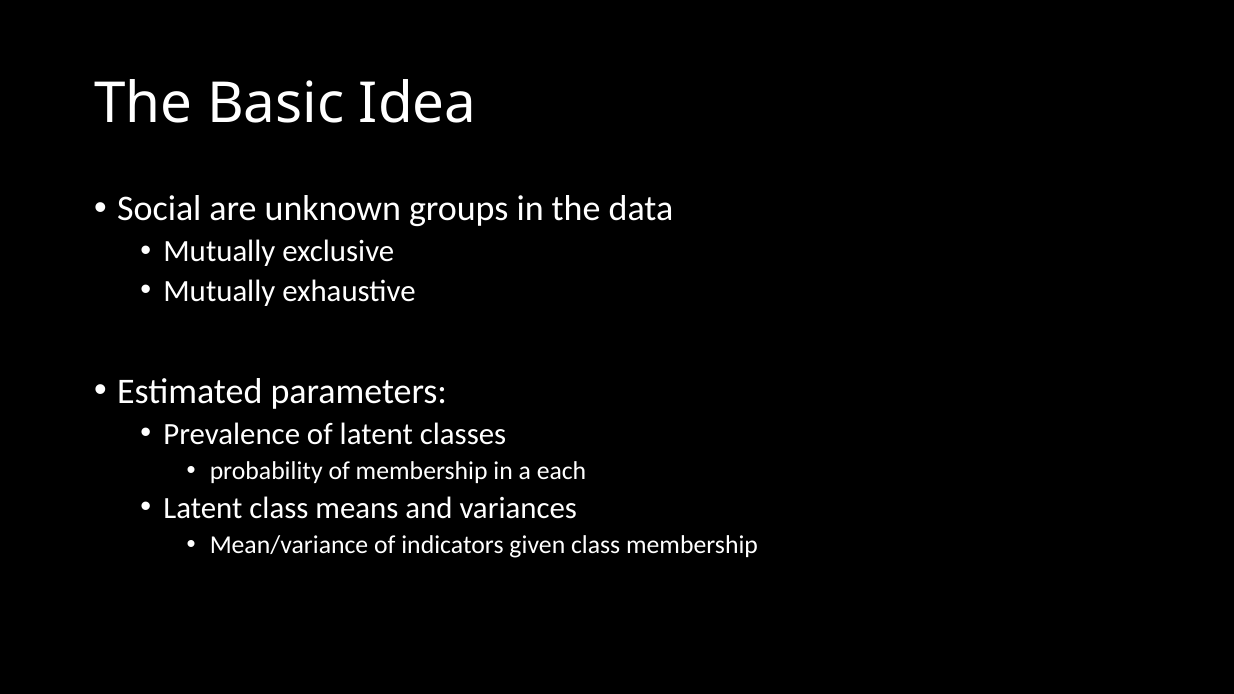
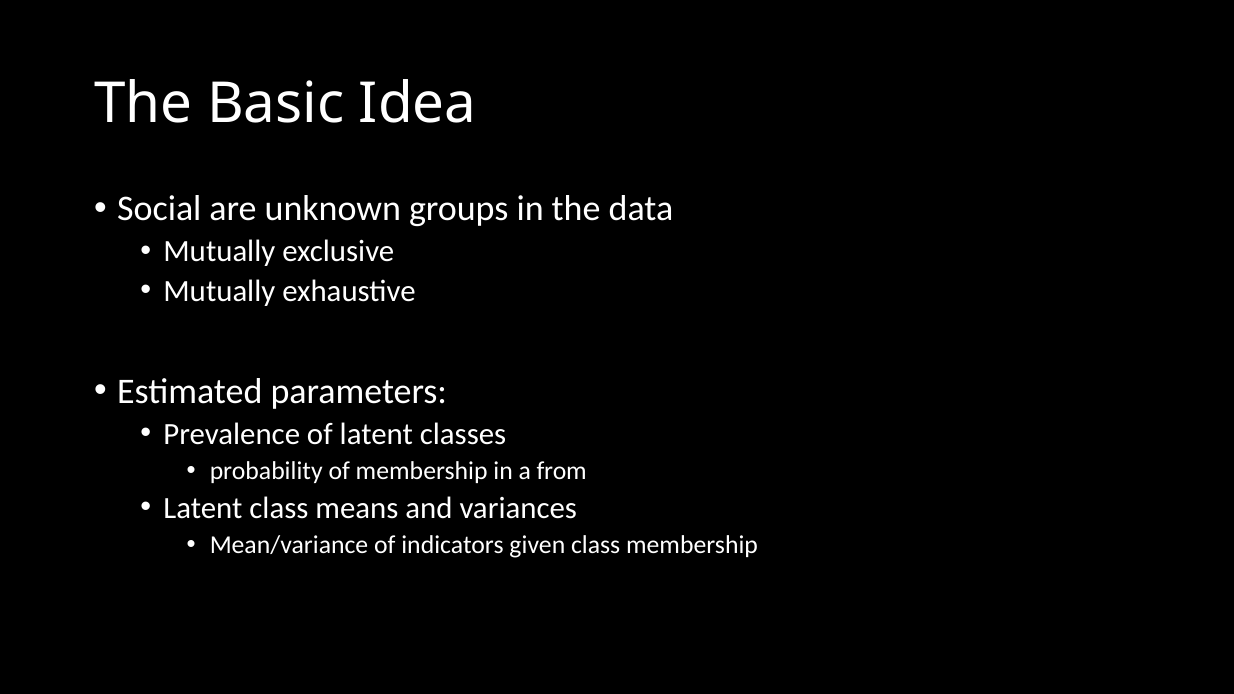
each: each -> from
